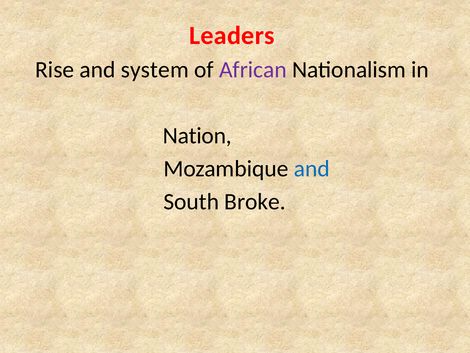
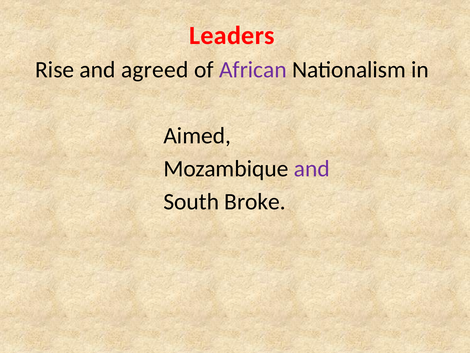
system: system -> agreed
Nation: Nation -> Aimed
and at (312, 168) colour: blue -> purple
